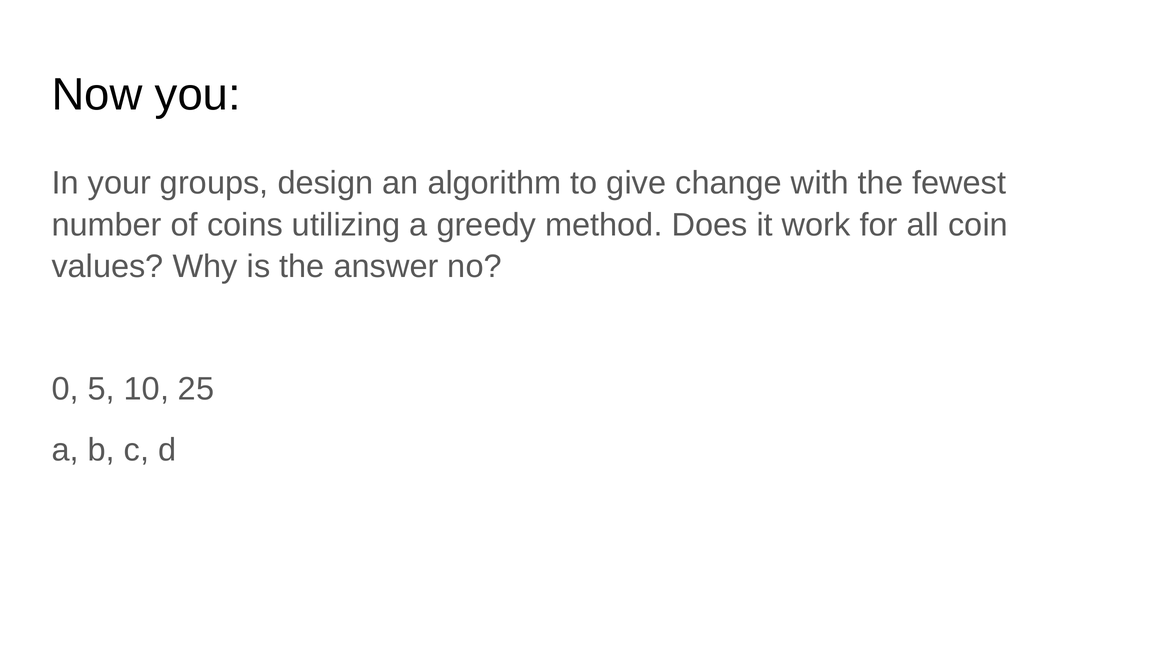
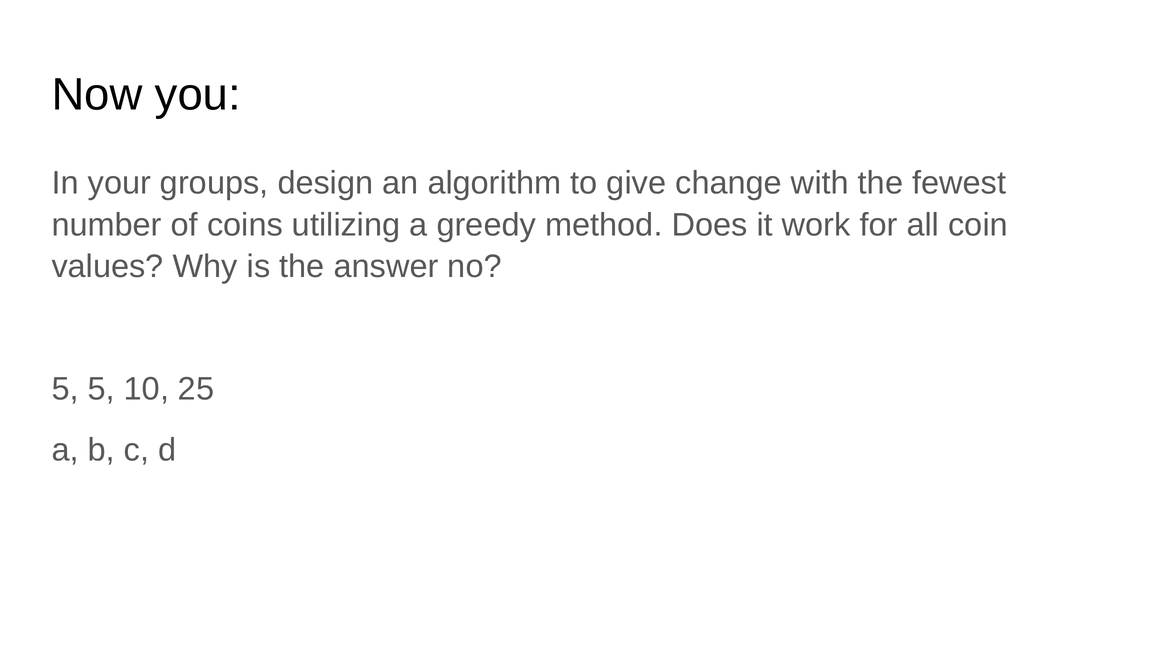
0 at (65, 389): 0 -> 5
